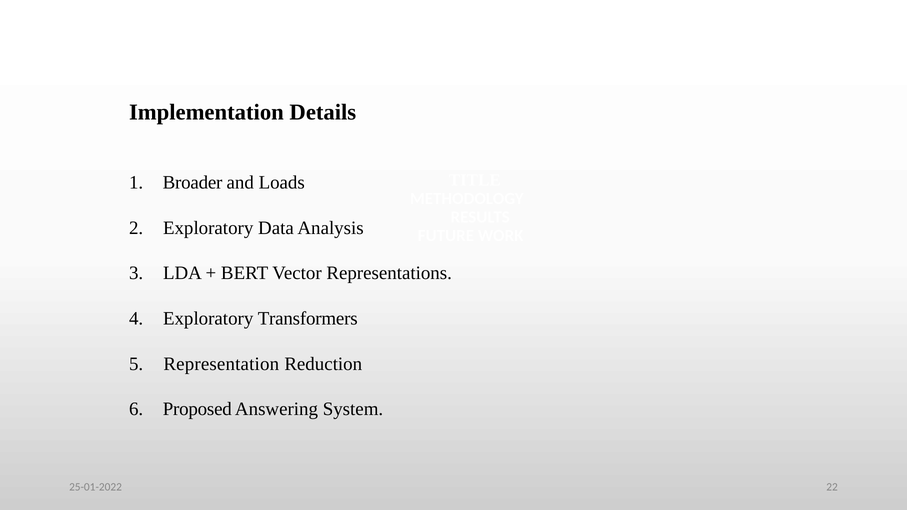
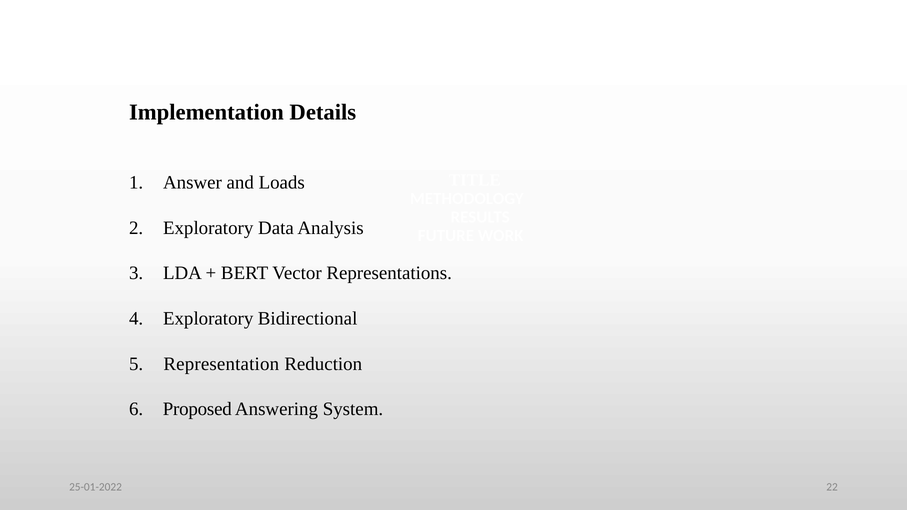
Broader: Broader -> Answer
Transformers: Transformers -> Bidirectional
